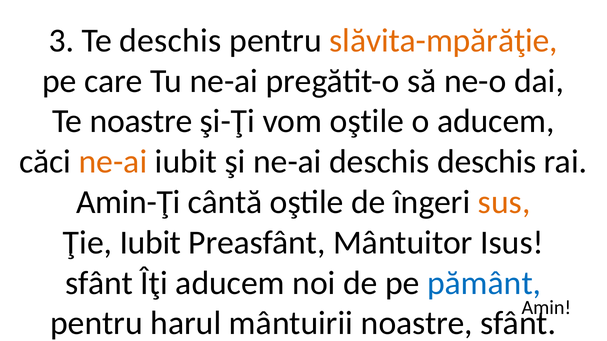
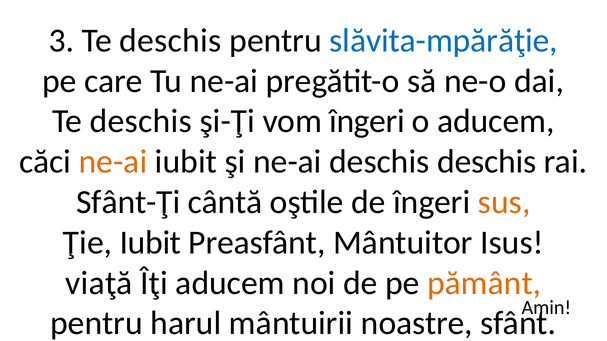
slăvita-mpărăţie colour: orange -> blue
noastre at (141, 122): noastre -> deschis
vom oştile: oştile -> îngeri
Amin-Ţi: Amin-Ţi -> Sfânt-Ţi
sfânt at (99, 283): sfânt -> viaţă
pământ colour: blue -> orange
